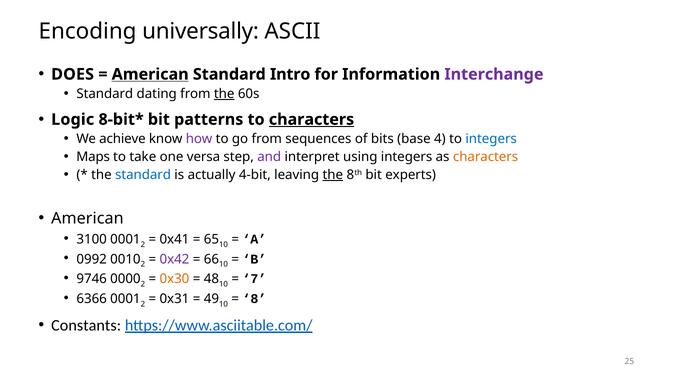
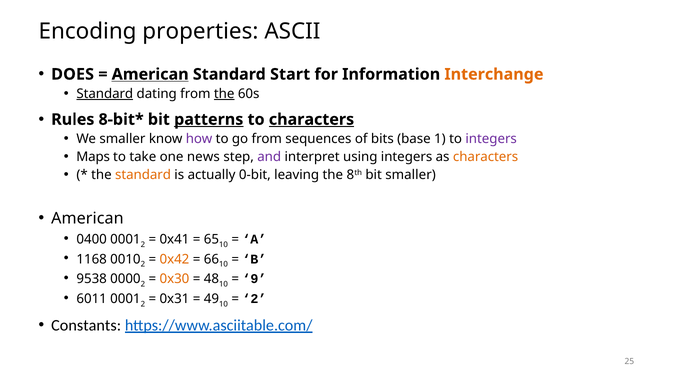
universally: universally -> properties
Intro: Intro -> Start
Interchange colour: purple -> orange
Standard at (105, 94) underline: none -> present
Logic: Logic -> Rules
patterns underline: none -> present
We achieve: achieve -> smaller
4: 4 -> 1
integers at (491, 139) colour: blue -> purple
versa: versa -> news
standard at (143, 175) colour: blue -> orange
4-bit: 4-bit -> 0-bit
the at (333, 175) underline: present -> none
bit experts: experts -> smaller
3100: 3100 -> 0400
0992: 0992 -> 1168
0x42 colour: purple -> orange
9746: 9746 -> 9538
7: 7 -> 9
6366: 6366 -> 6011
8 at (254, 299): 8 -> 2
